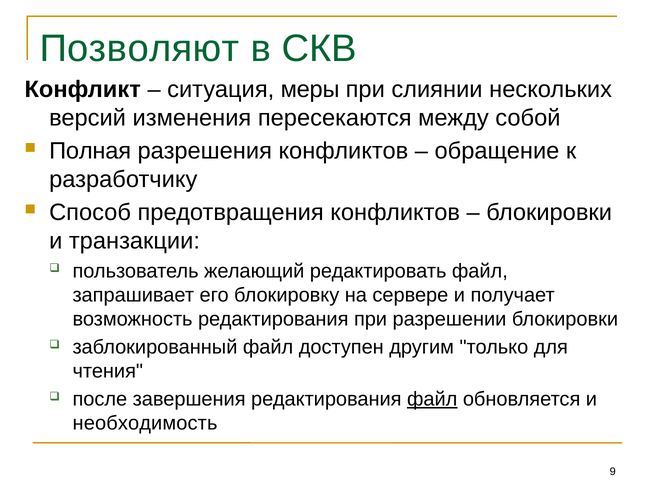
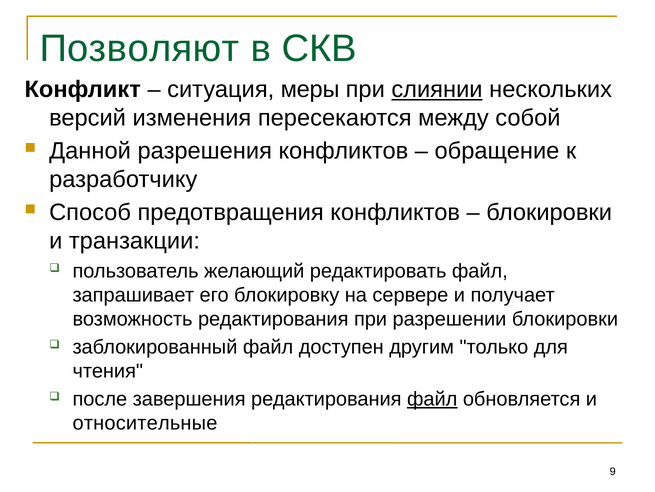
слиянии underline: none -> present
Полная: Полная -> Данной
необходимость: необходимость -> относительные
